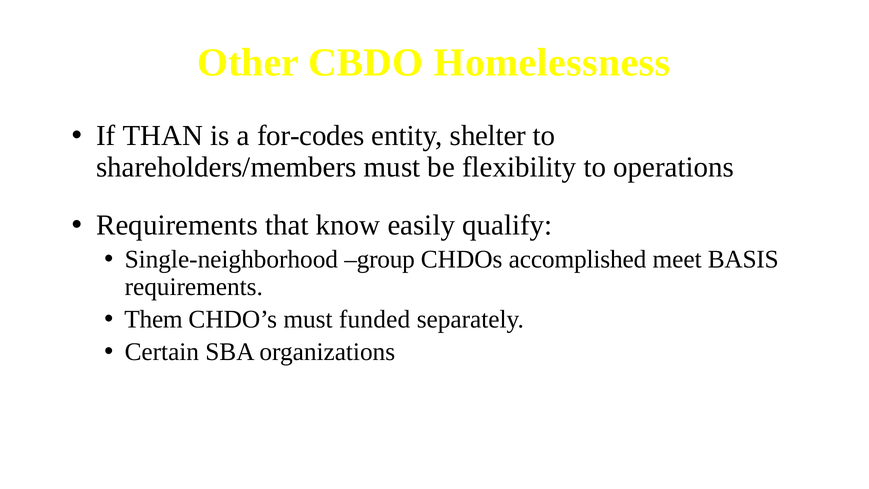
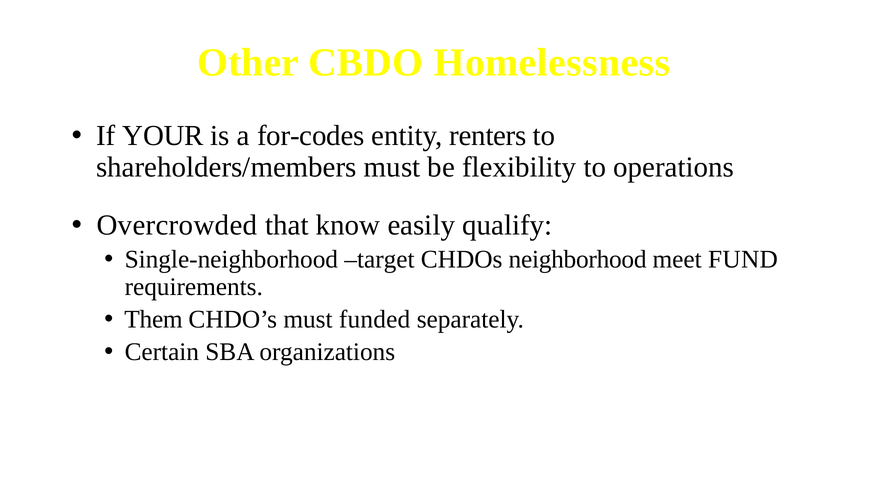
THAN: THAN -> YOUR
shelter: shelter -> renters
Requirements at (177, 225): Requirements -> Overcrowded
group: group -> target
accomplished: accomplished -> neighborhood
BASIS: BASIS -> FUND
